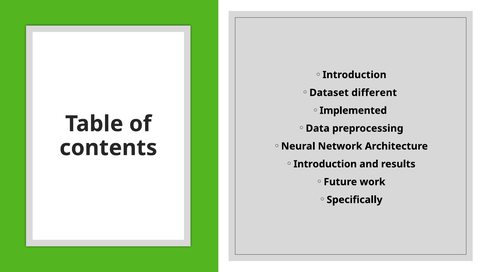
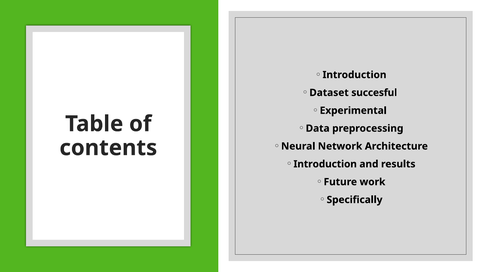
different: different -> succesful
Implemented: Implemented -> Experimental
